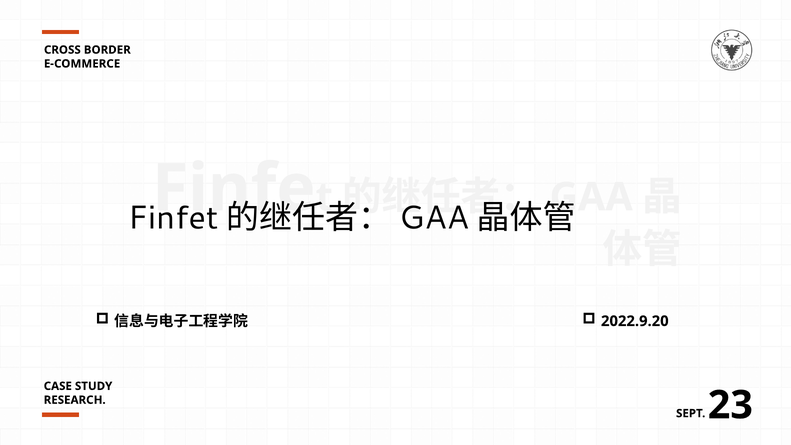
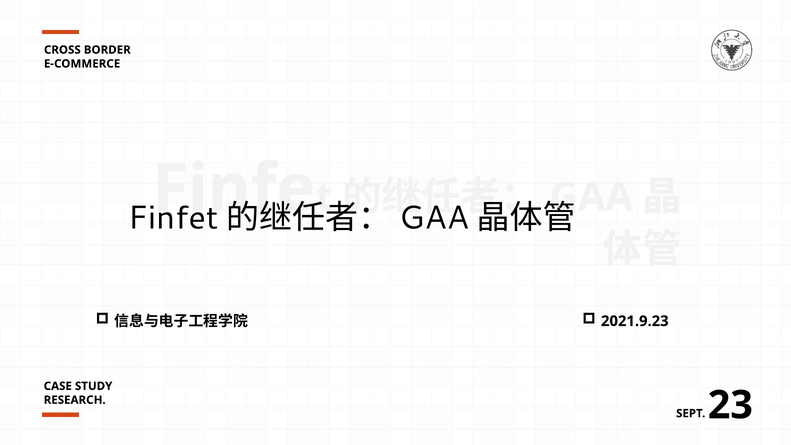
2022.9.20: 2022.9.20 -> 2021.9.23
